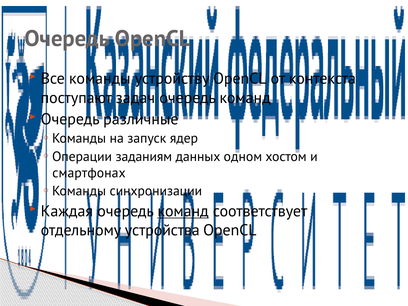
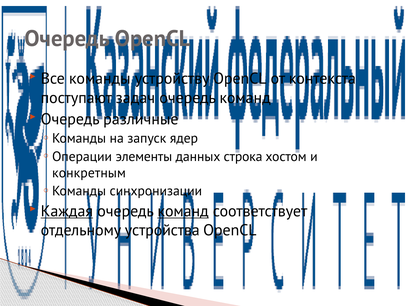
заданиям: заданиям -> элементы
одном: одном -> строка
смартфонах: смартфонах -> конкретным
Каждая underline: none -> present
